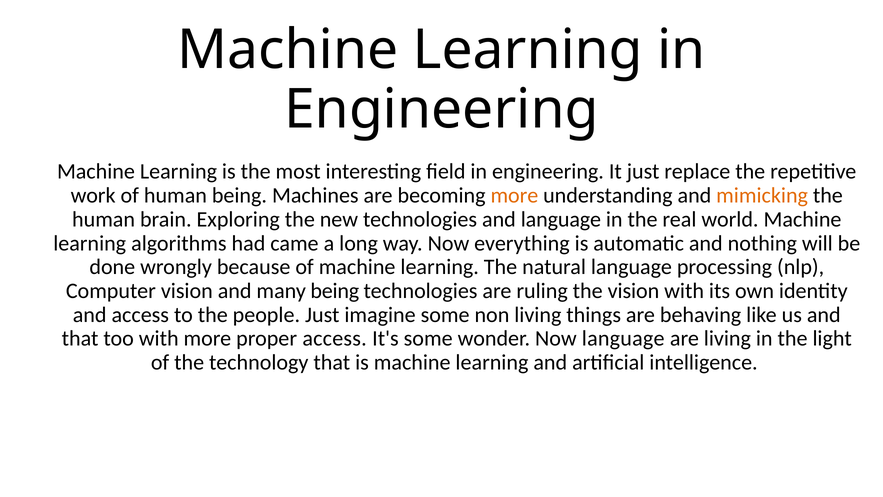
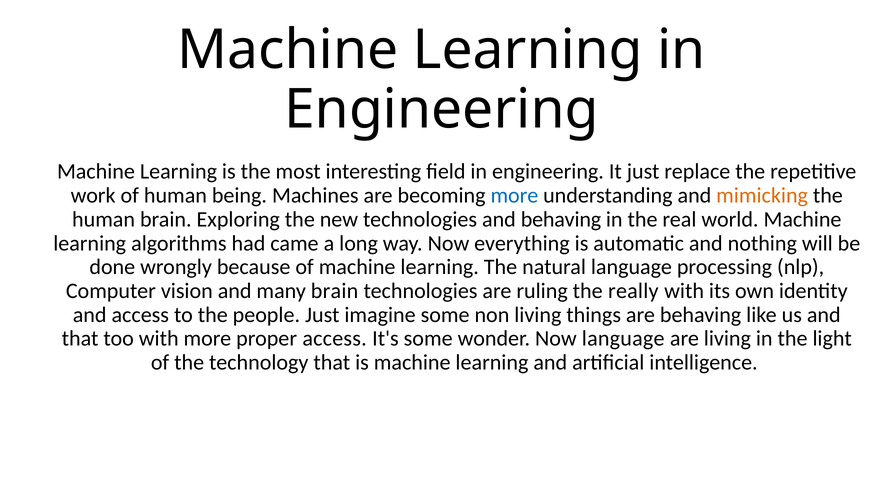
more at (514, 195) colour: orange -> blue
and language: language -> behaving
many being: being -> brain
the vision: vision -> really
